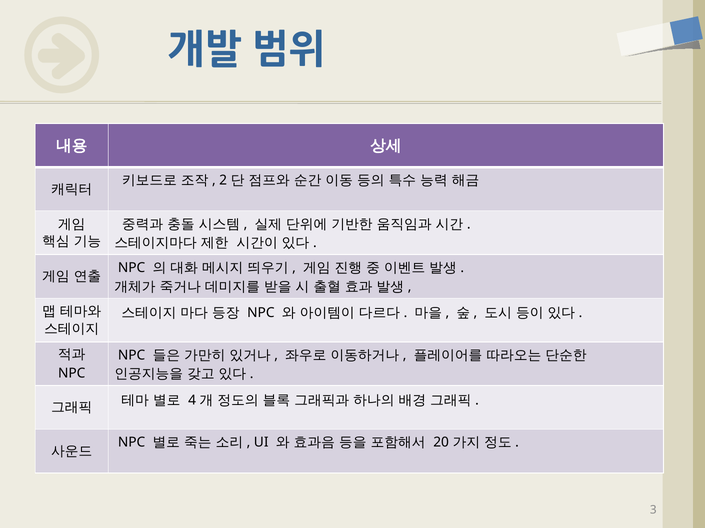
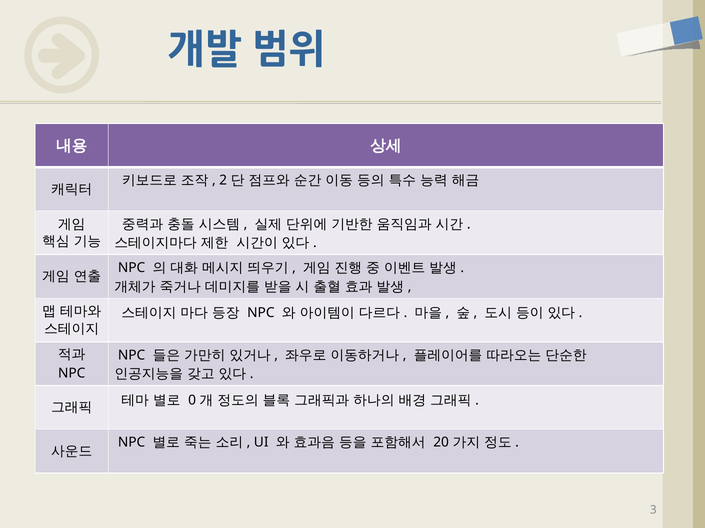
4: 4 -> 0
